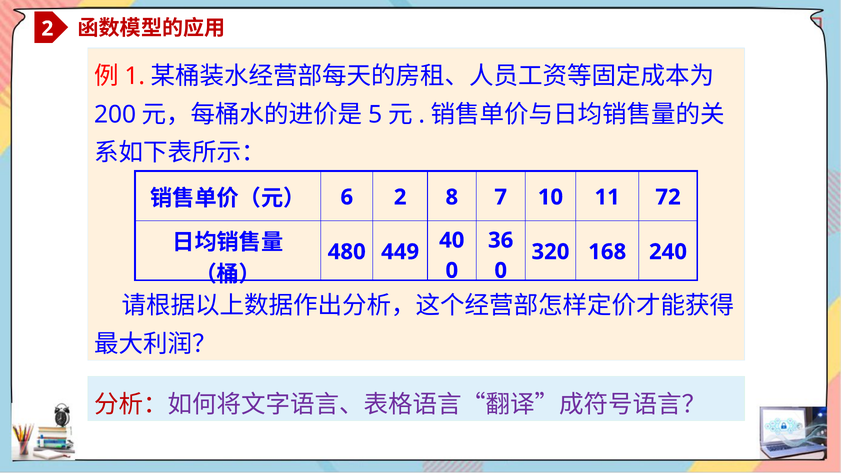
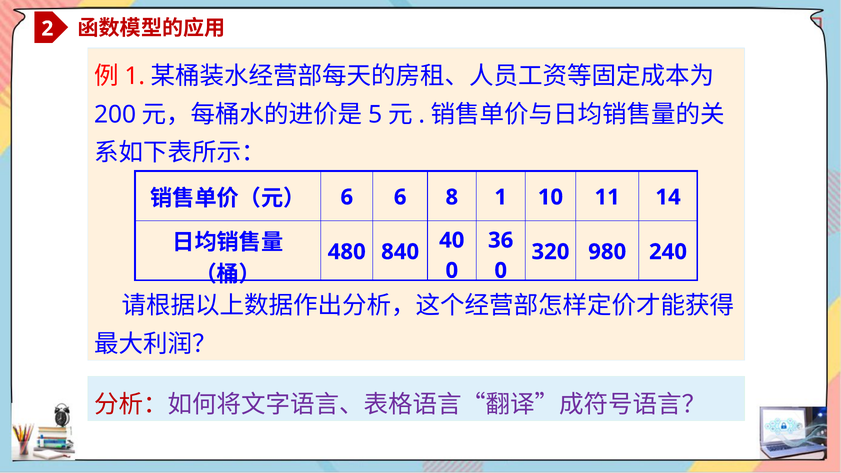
6 2: 2 -> 6
8 7: 7 -> 1
72: 72 -> 14
449: 449 -> 840
168: 168 -> 980
